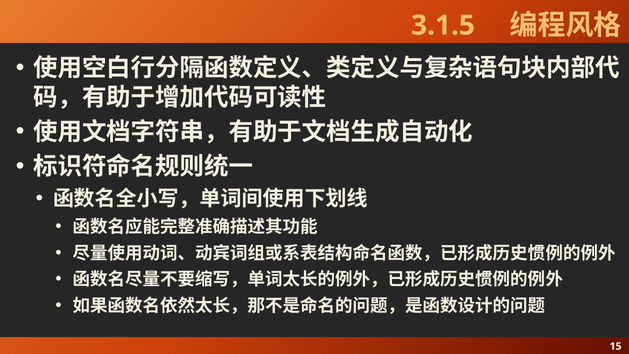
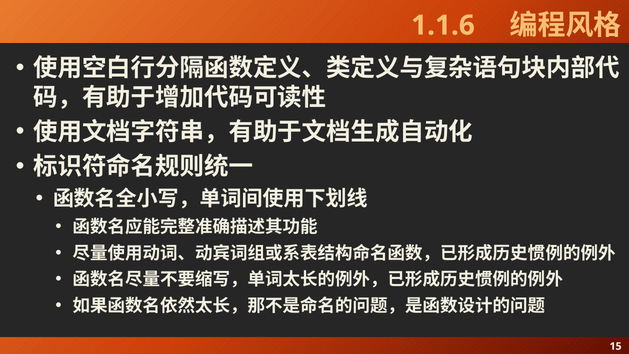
3.1.5: 3.1.5 -> 1.1.6
